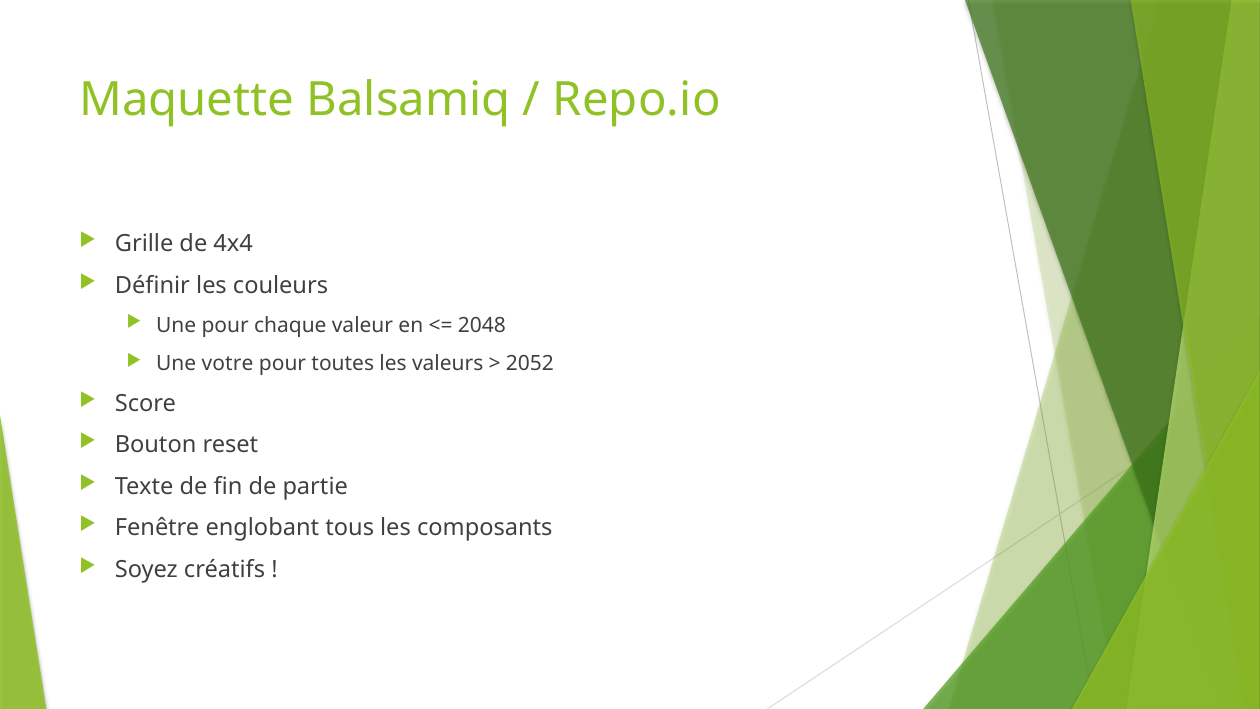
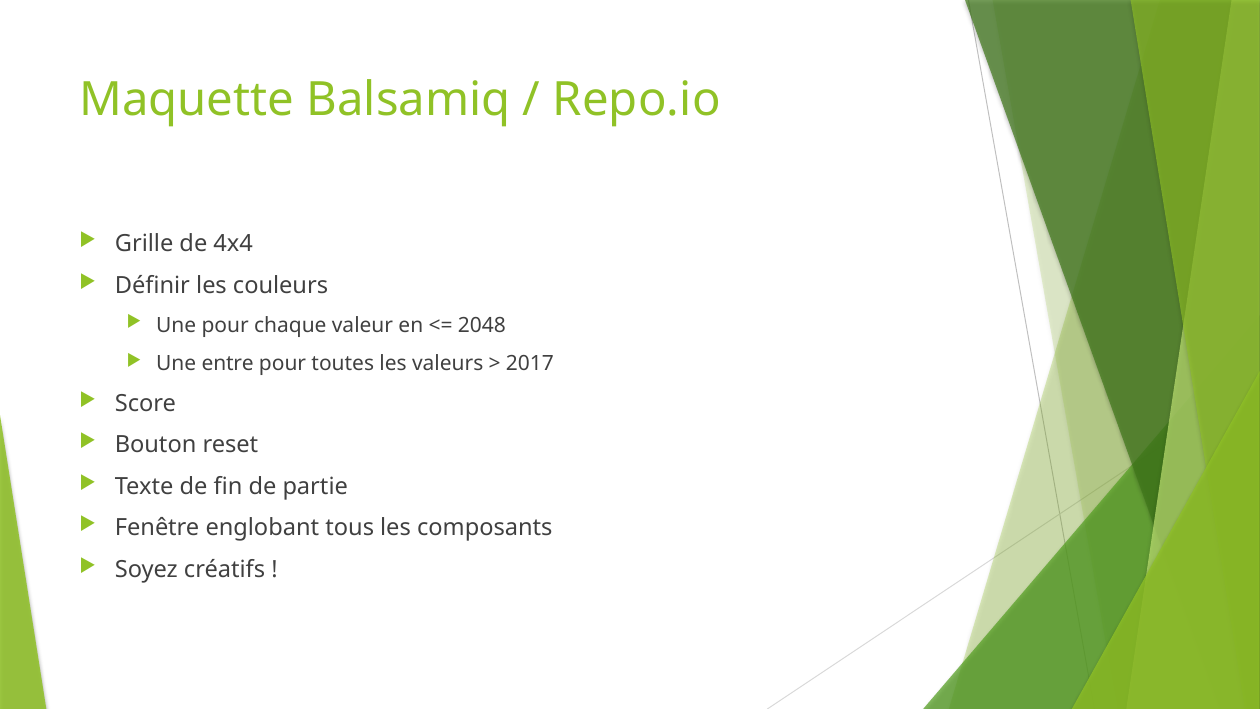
votre: votre -> entre
2052: 2052 -> 2017
